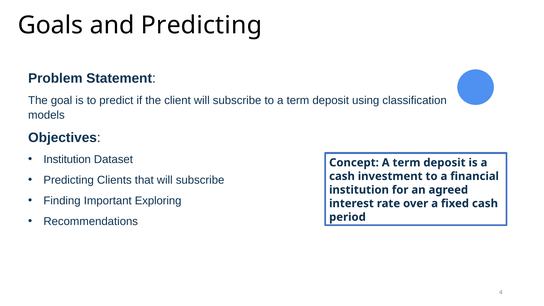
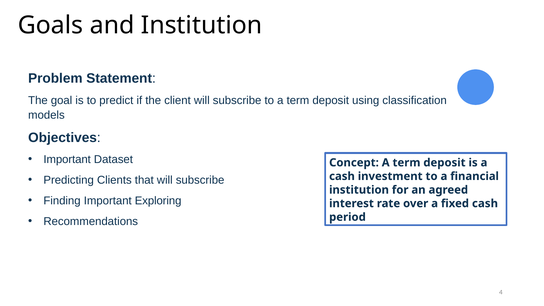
and Predicting: Predicting -> Institution
Institution at (67, 159): Institution -> Important
